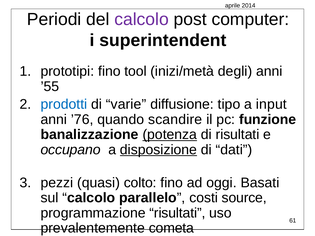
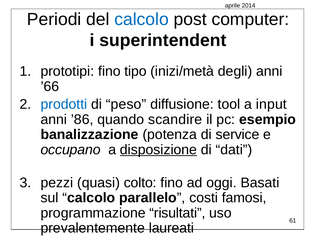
calcolo at (142, 19) colour: purple -> blue
tool: tool -> tipo
’55: ’55 -> ’66
varie: varie -> peso
tipo: tipo -> tool
’76: ’76 -> ’86
funzione: funzione -> esempio
potenza underline: present -> none
di risultati: risultati -> service
source: source -> famosi
cometa: cometa -> laureati
